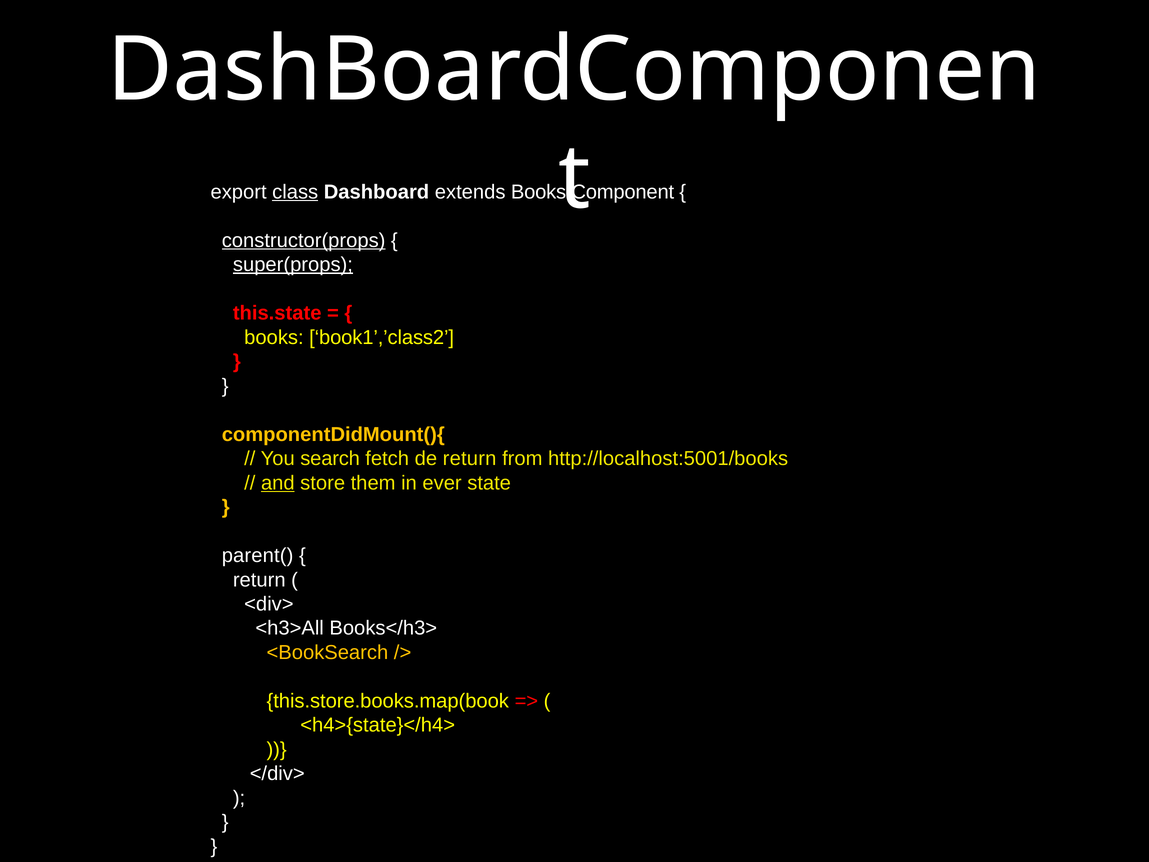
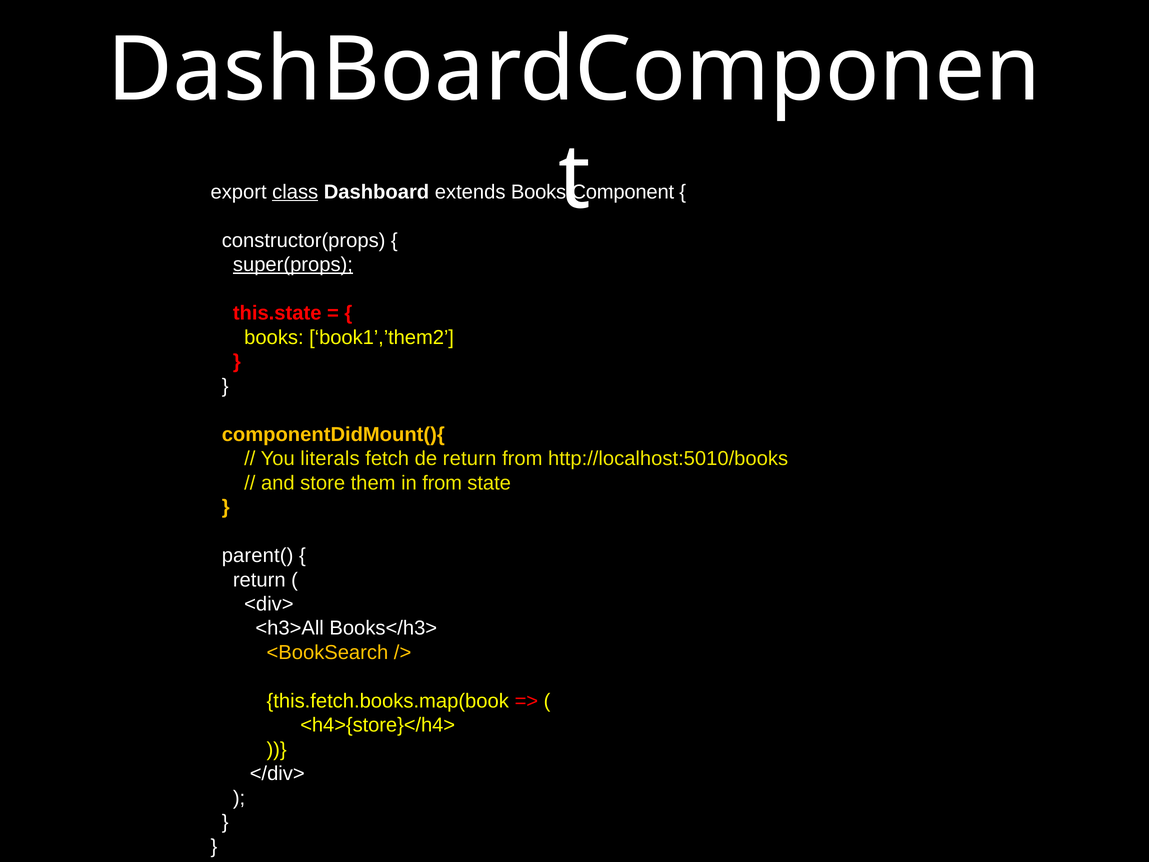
constructor(props underline: present -> none
book1’,’class2: book1’,’class2 -> book1’,’them2
search: search -> literals
http://localhost:5001/books: http://localhost:5001/books -> http://localhost:5010/books
and underline: present -> none
in ever: ever -> from
this.store.books.map(book: this.store.books.map(book -> this.fetch.books.map(book
<h4>{state}</h4>: <h4>{state}</h4> -> <h4>{store}</h4>
